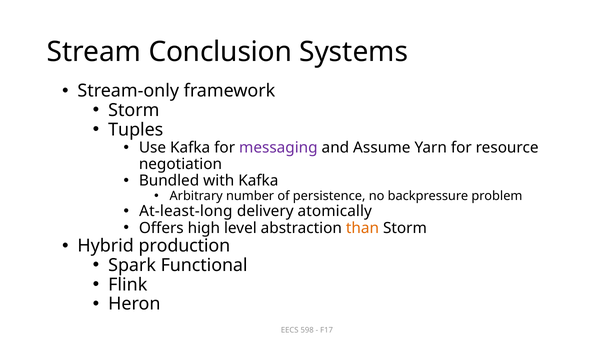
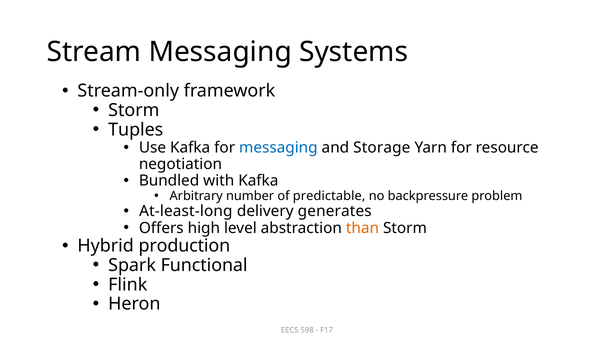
Stream Conclusion: Conclusion -> Messaging
messaging at (278, 147) colour: purple -> blue
Assume: Assume -> Storage
persistence: persistence -> predictable
atomically: atomically -> generates
